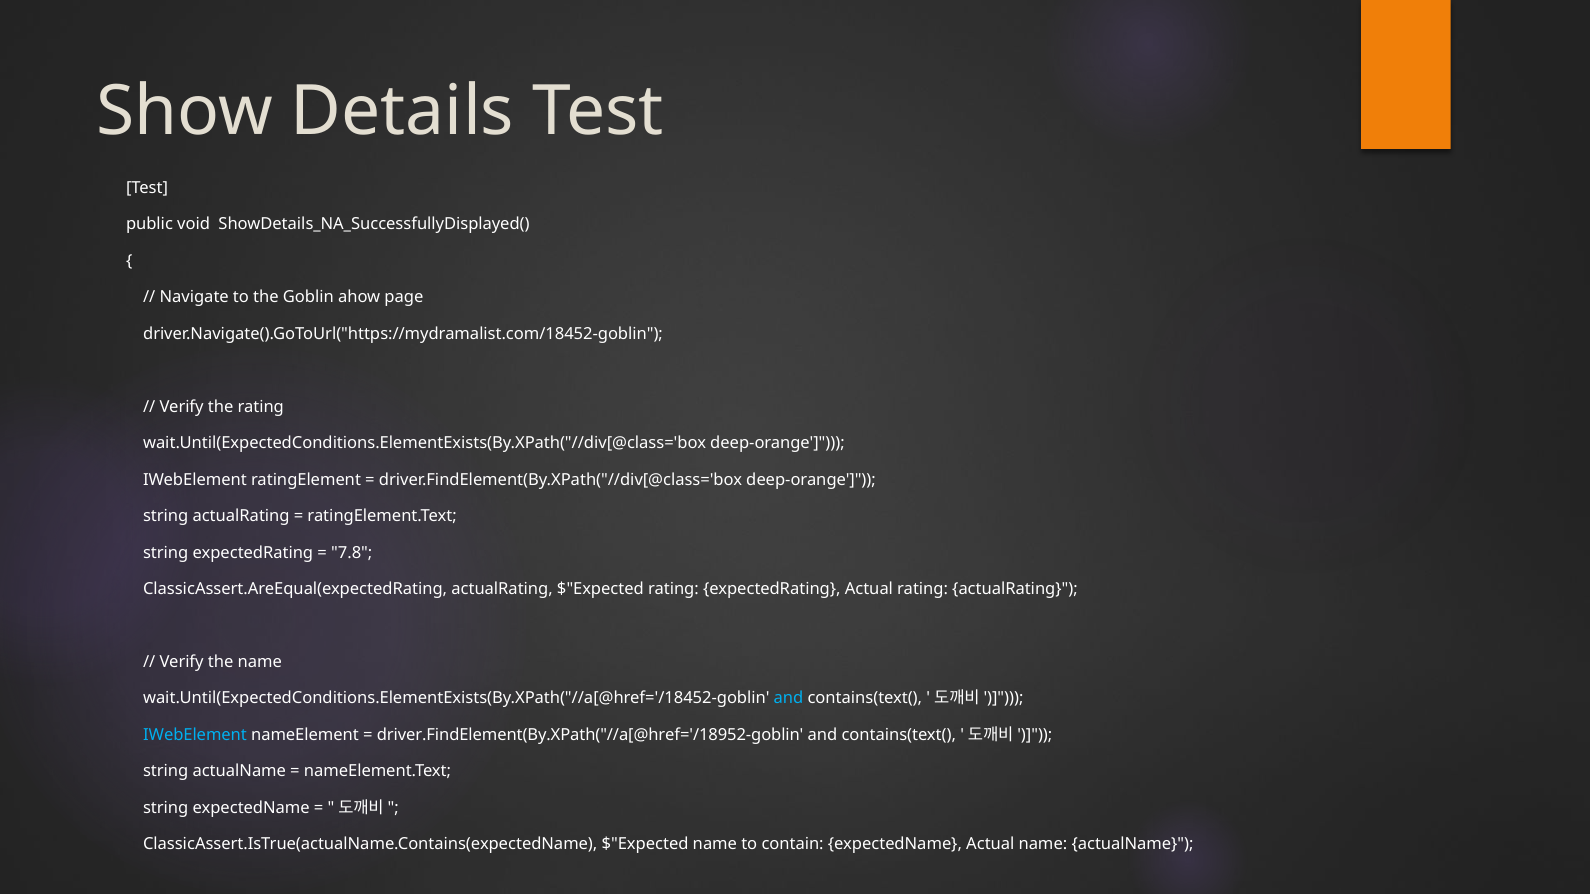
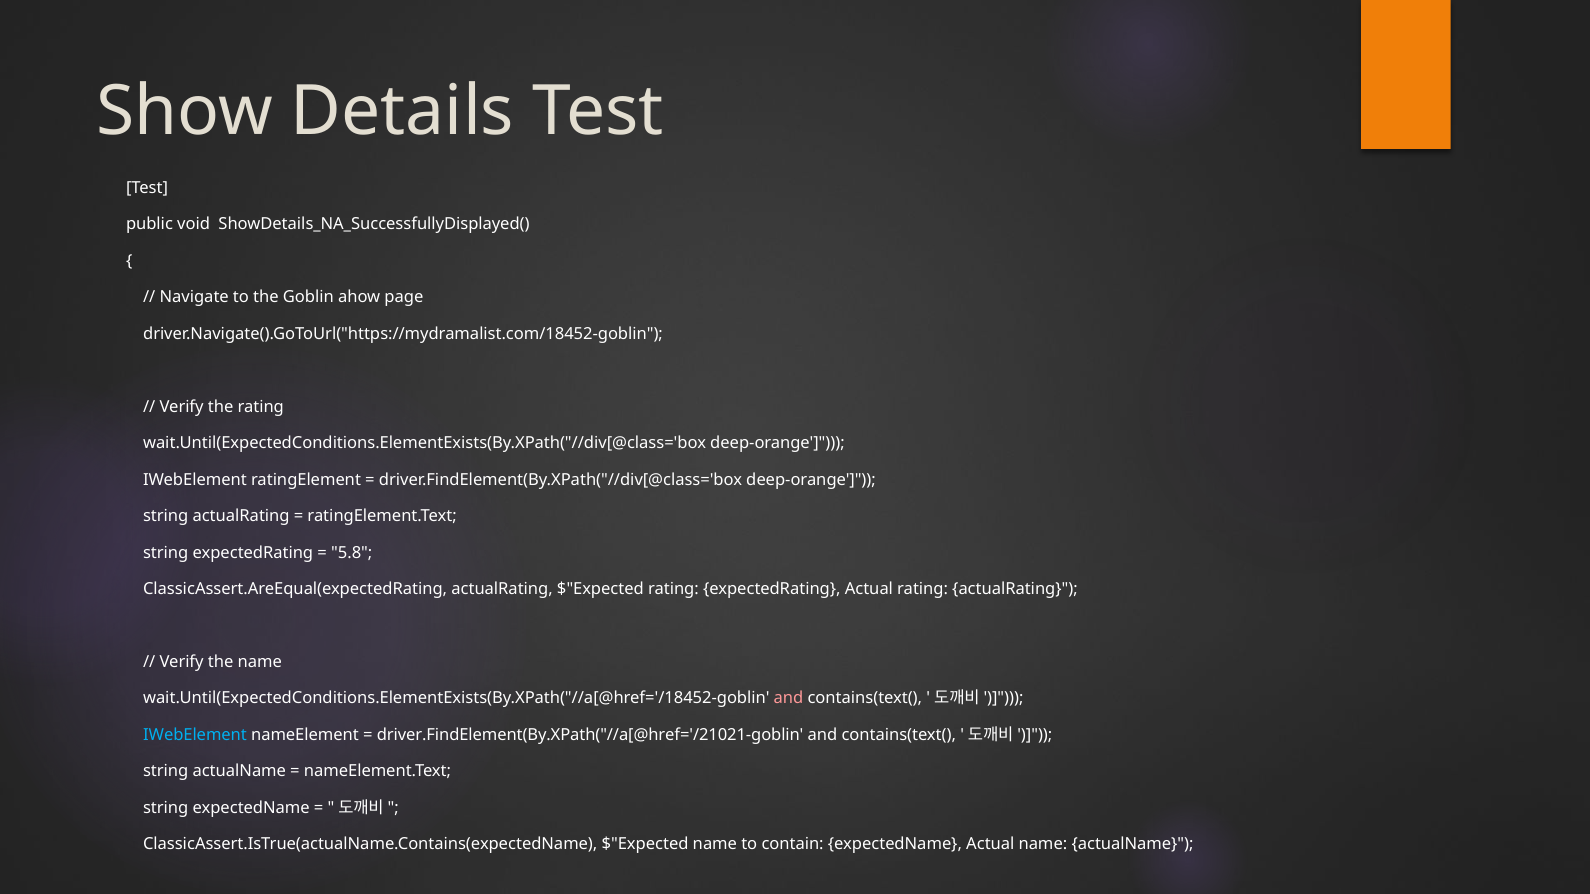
7.8: 7.8 -> 5.8
and at (789, 699) colour: light blue -> pink
driver.FindElement(By.XPath("//a[@href='/18952-goblin: driver.FindElement(By.XPath("//a[@href='/18952-goblin -> driver.FindElement(By.XPath("//a[@href='/21021-goblin
